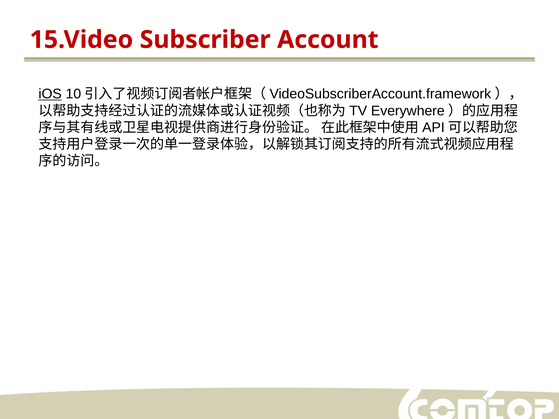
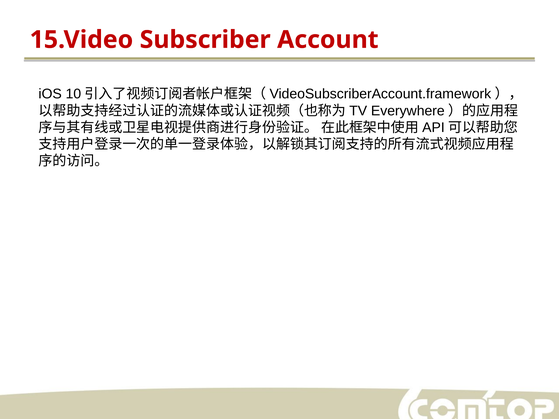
iOS underline: present -> none
